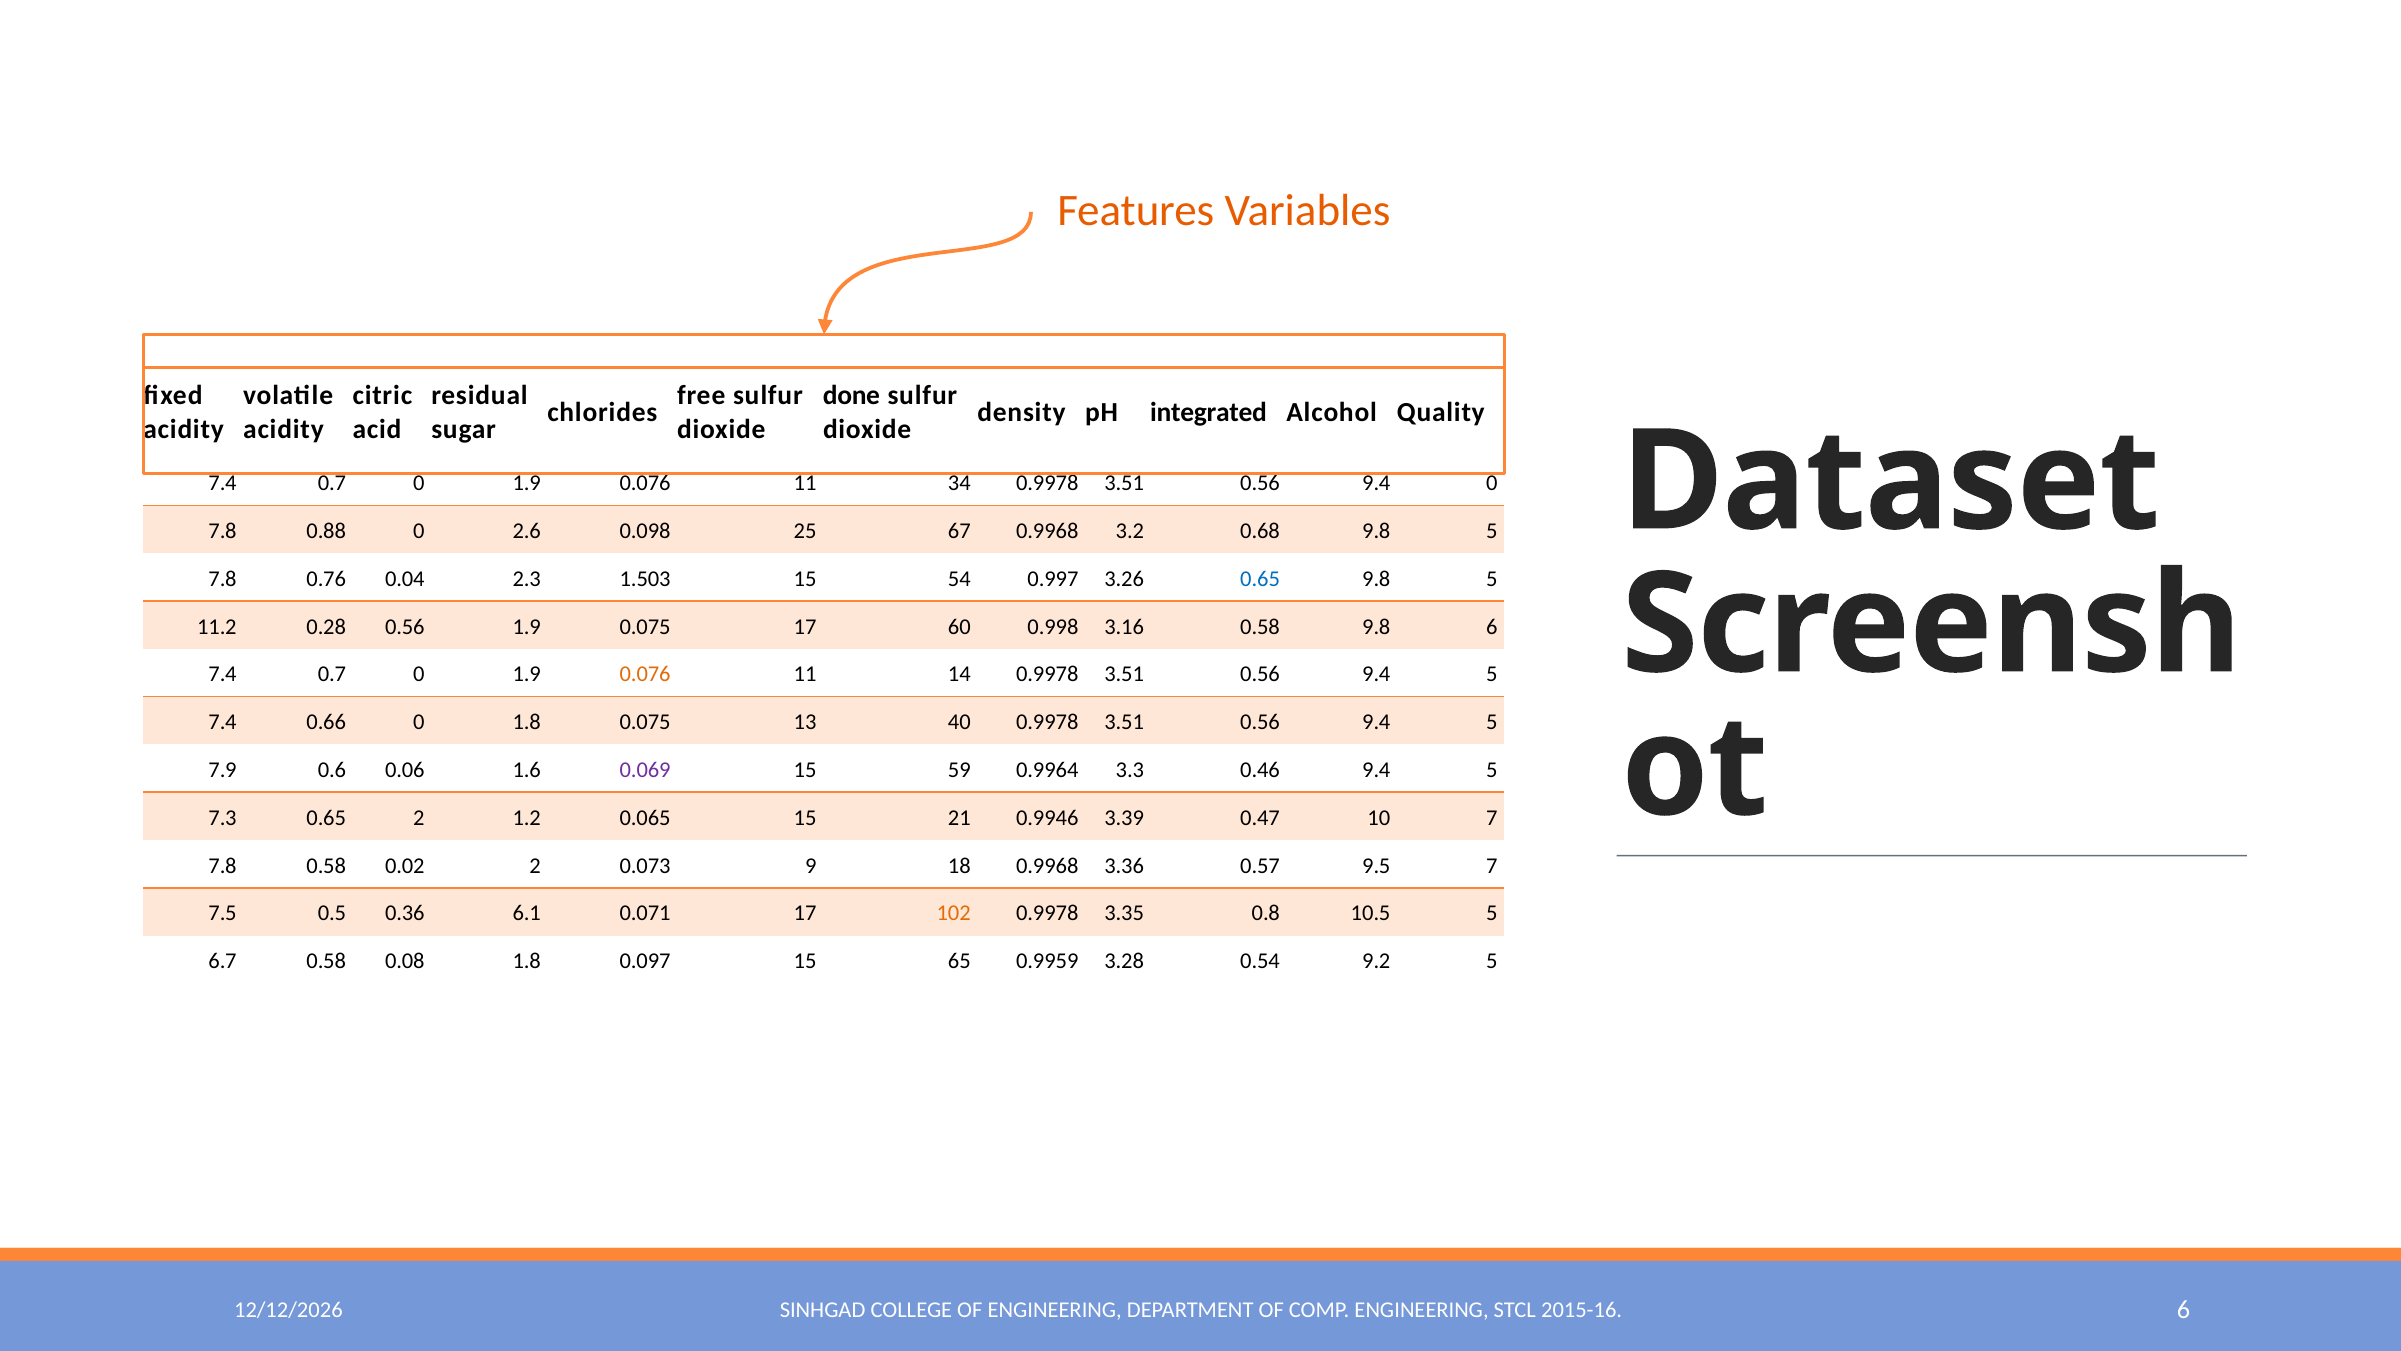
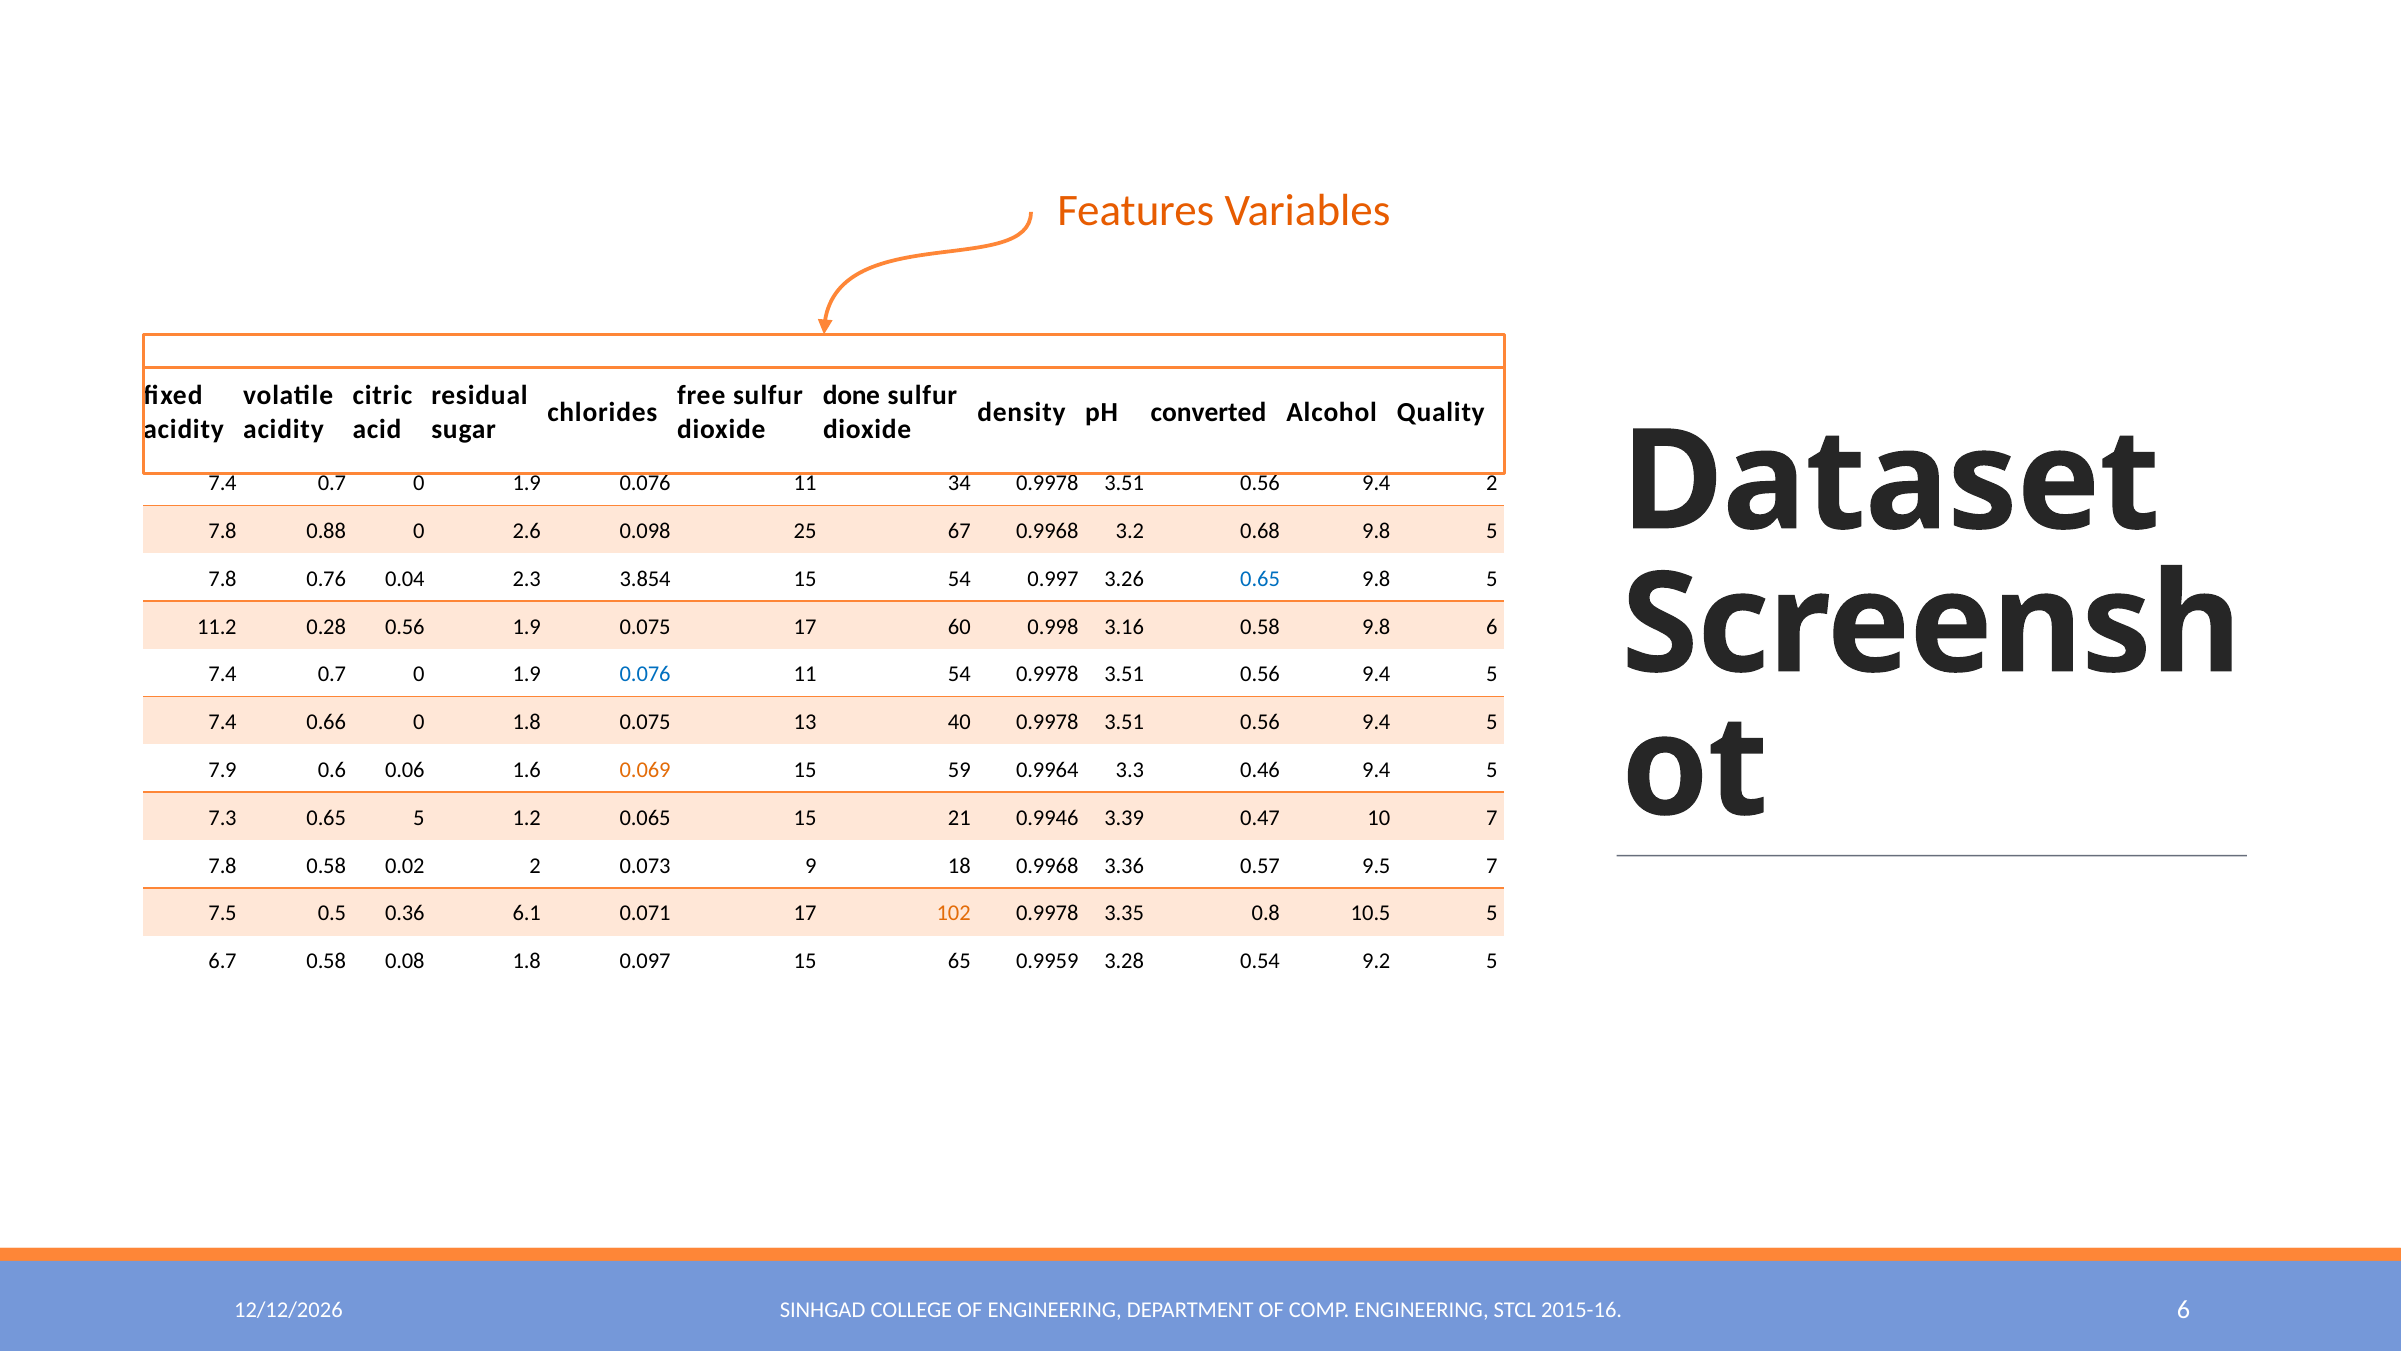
integrated: integrated -> converted
9.4 0: 0 -> 2
1.503: 1.503 -> 3.854
0.076 at (645, 674) colour: orange -> blue
11 14: 14 -> 54
0.069 colour: purple -> orange
0.65 2: 2 -> 5
